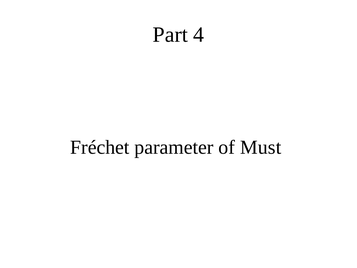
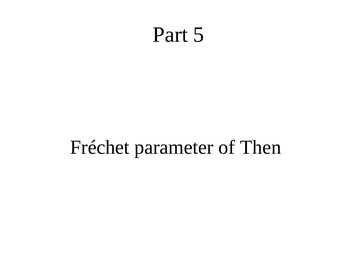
4: 4 -> 5
Must: Must -> Then
